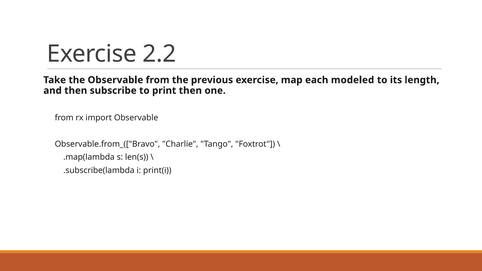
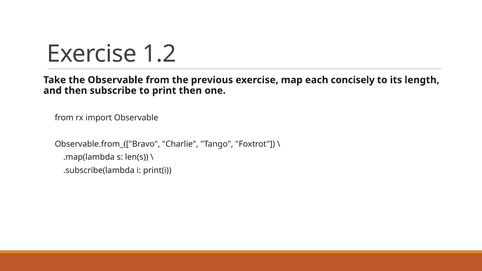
2.2: 2.2 -> 1.2
modeled: modeled -> concisely
